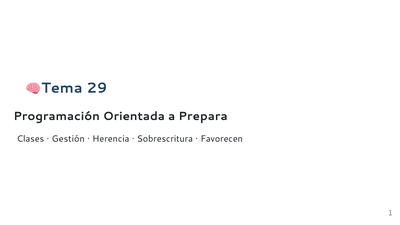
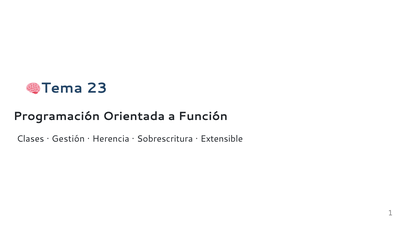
29: 29 -> 23
Prepara: Prepara -> Función
Favorecen: Favorecen -> Extensible
